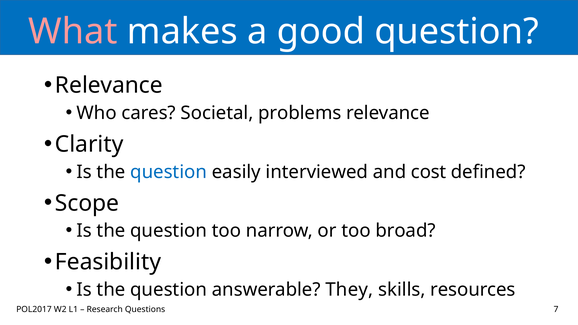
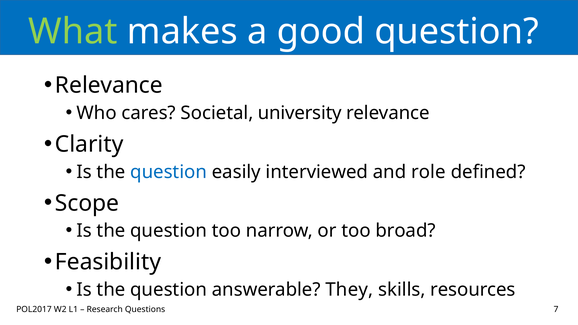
What colour: pink -> light green
problems: problems -> university
cost: cost -> role
